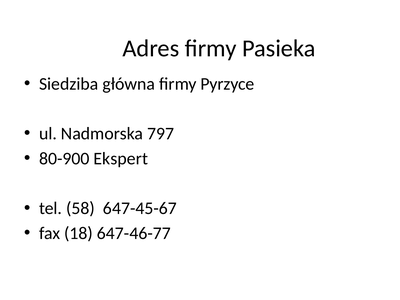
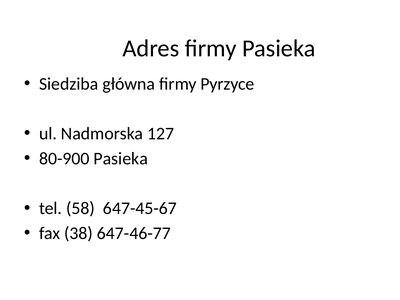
797: 797 -> 127
80-900 Ekspert: Ekspert -> Pasieka
18: 18 -> 38
